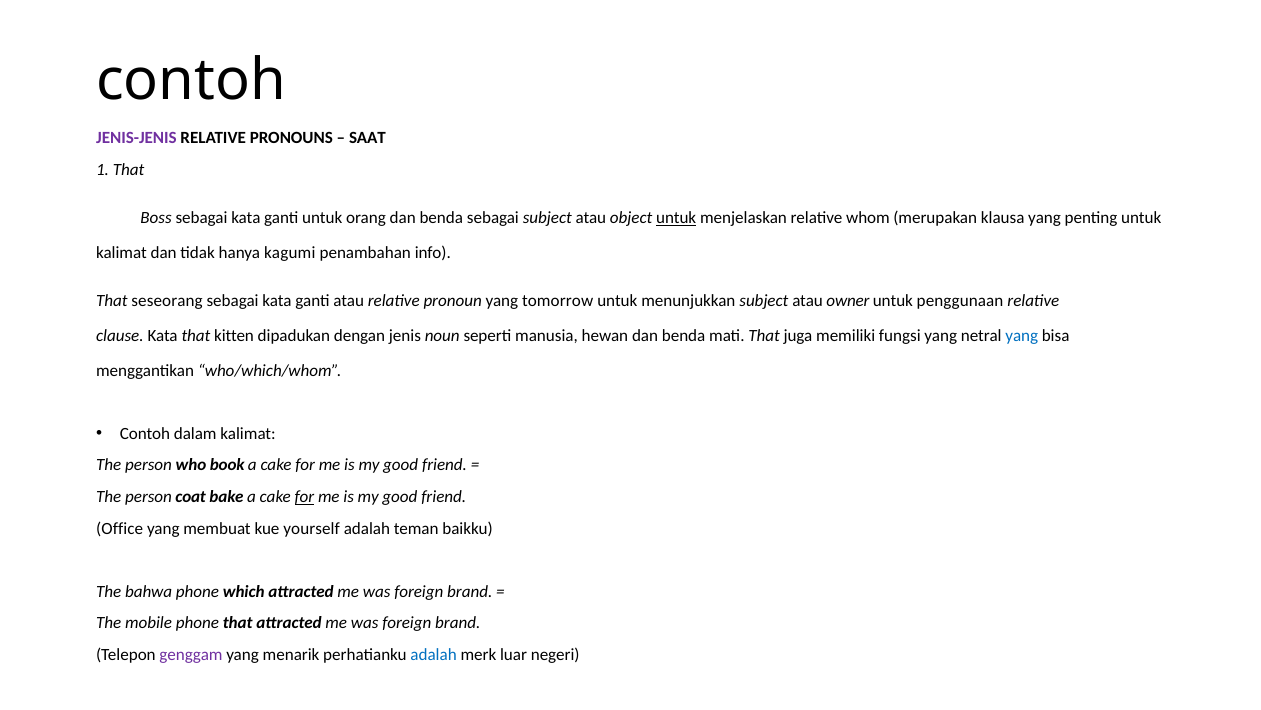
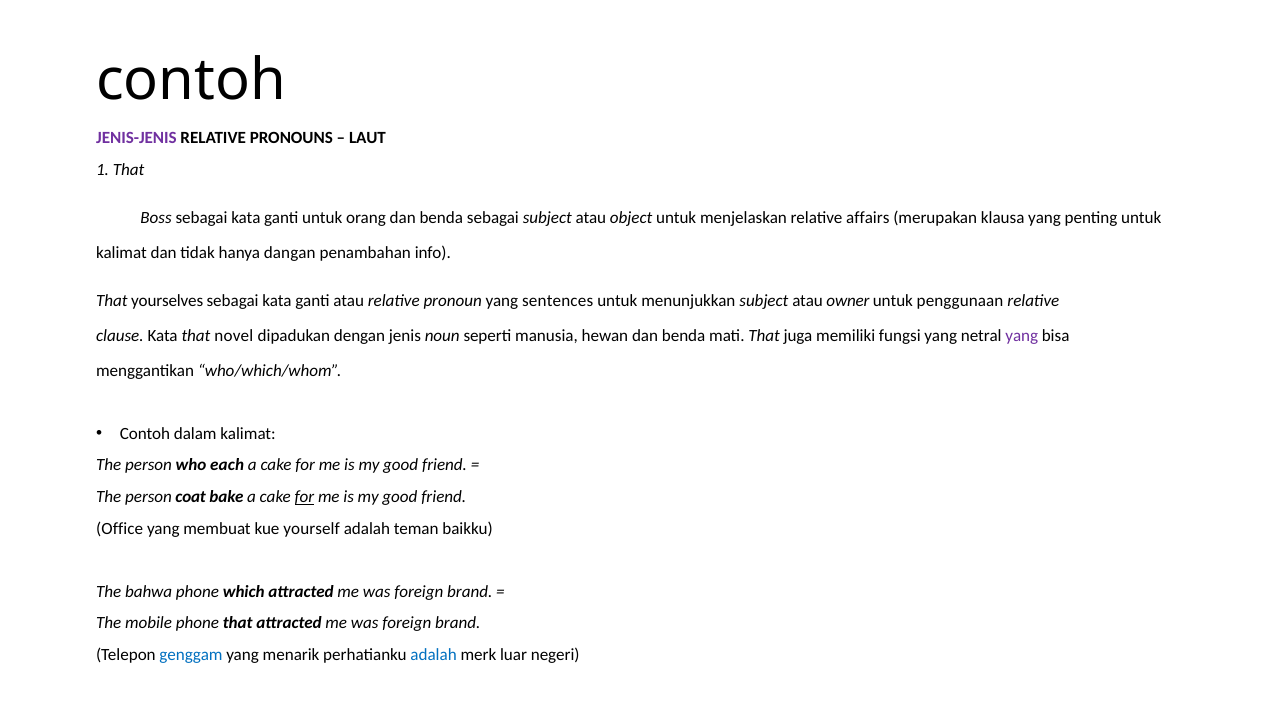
SAAT: SAAT -> LAUT
untuk at (676, 218) underline: present -> none
whom: whom -> affairs
kagumi: kagumi -> dangan
seseorang: seseorang -> yourselves
tomorrow: tomorrow -> sentences
kitten: kitten -> novel
yang at (1022, 335) colour: blue -> purple
book: book -> each
genggam colour: purple -> blue
